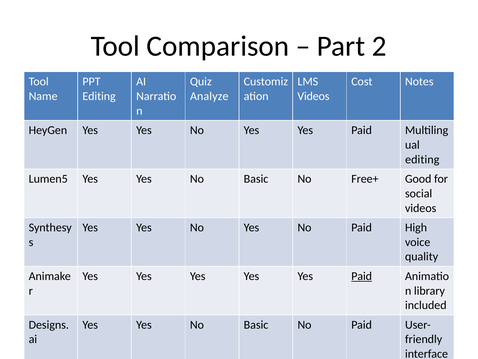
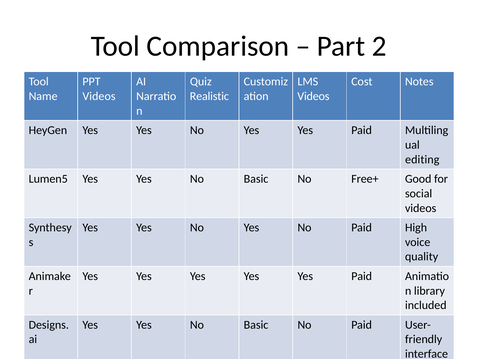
Editing at (99, 96): Editing -> Videos
Analyze: Analyze -> Realistic
Paid at (362, 276) underline: present -> none
